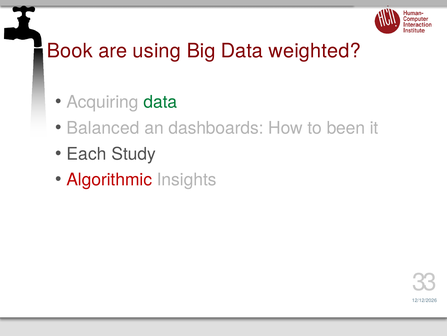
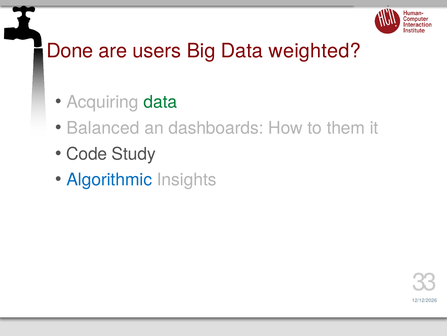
Book: Book -> Done
using: using -> users
been: been -> them
Each: Each -> Code
Algorithmic colour: red -> blue
